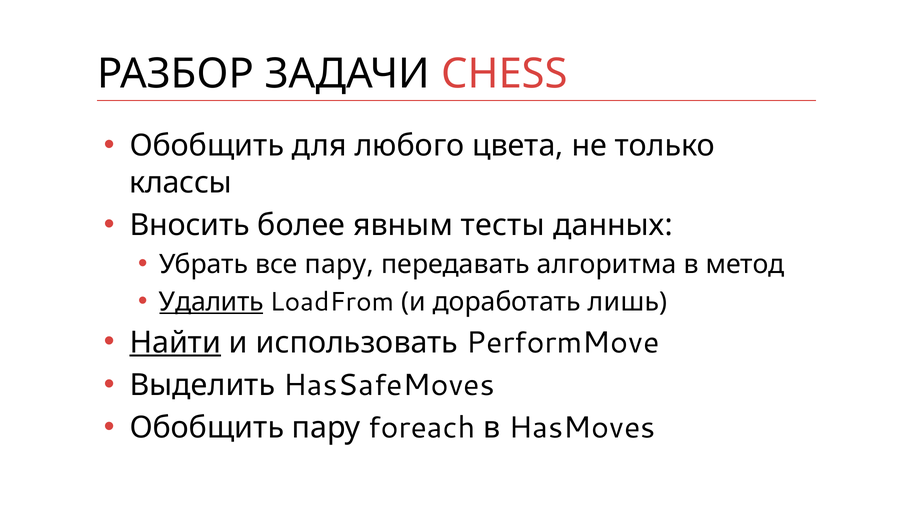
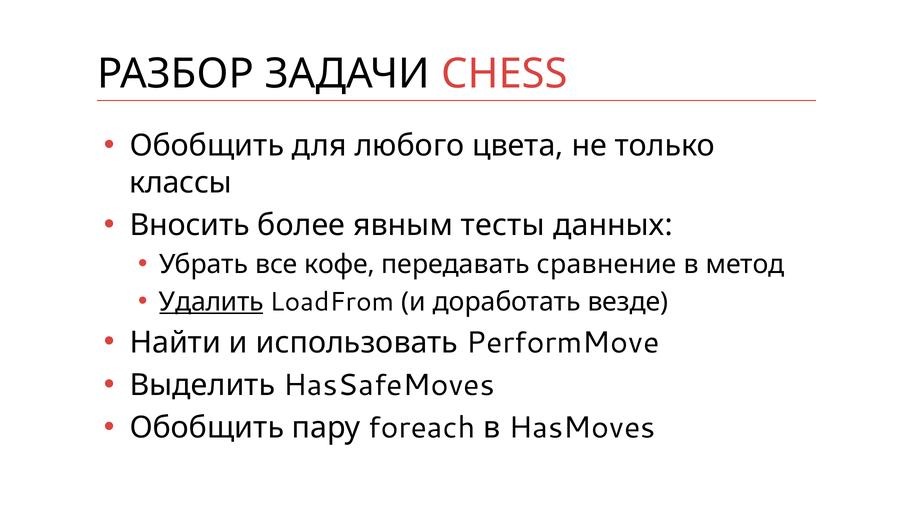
все пару: пару -> кофе
алгоритма: алгоритма -> сравнение
лишь: лишь -> везде
Найти underline: present -> none
